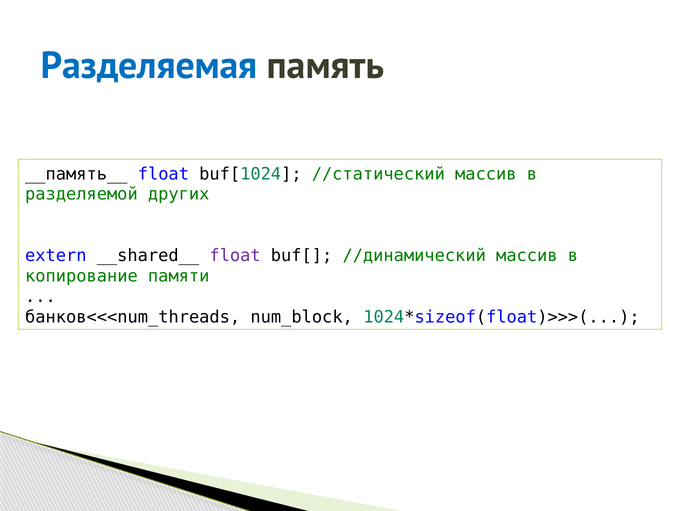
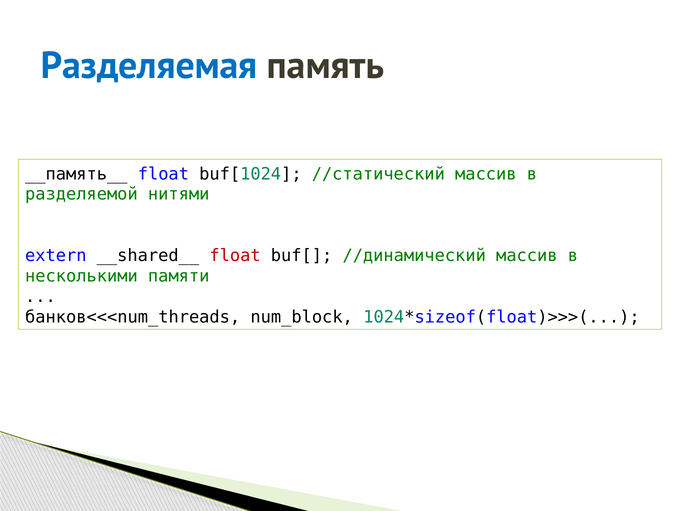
других: других -> нитями
float at (235, 256) colour: purple -> red
копирование: копирование -> несколькими
